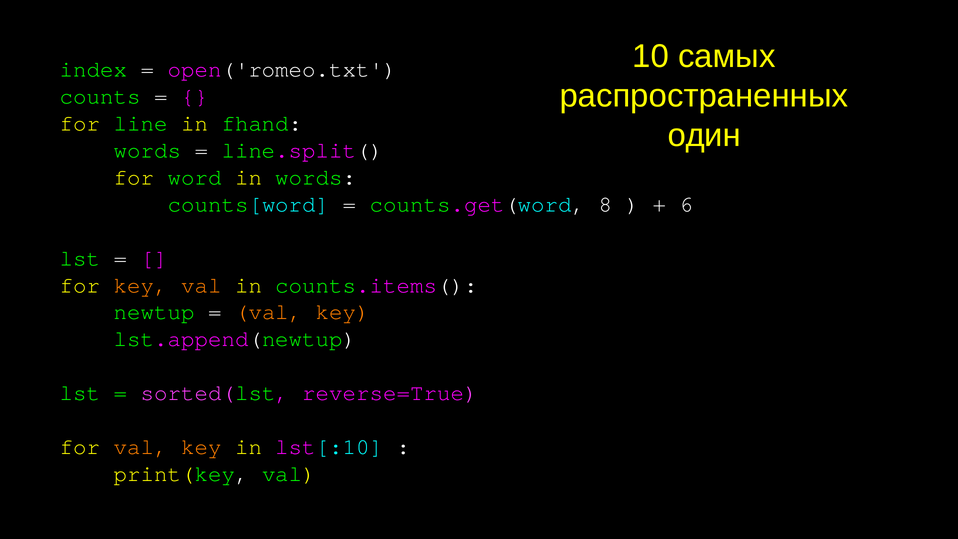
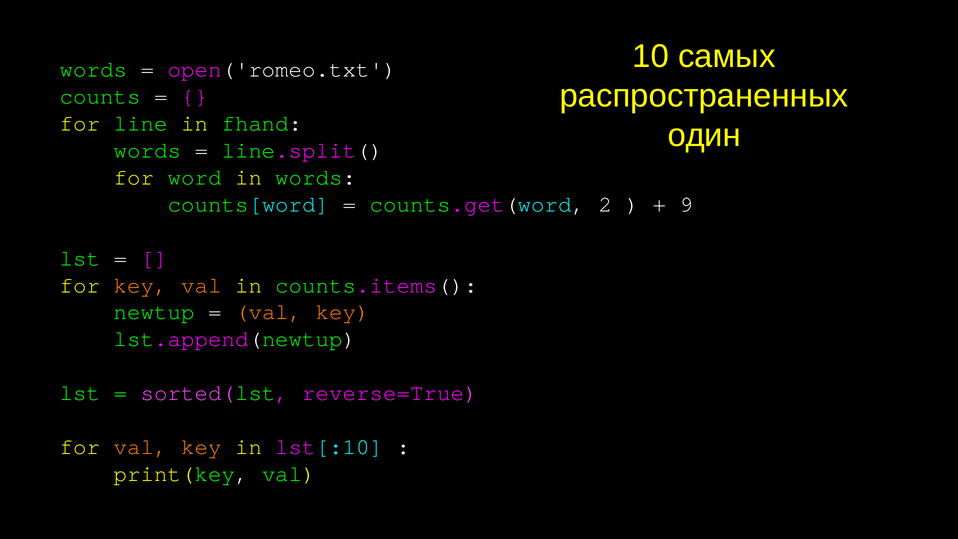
index at (94, 70): index -> words
8: 8 -> 2
6: 6 -> 9
